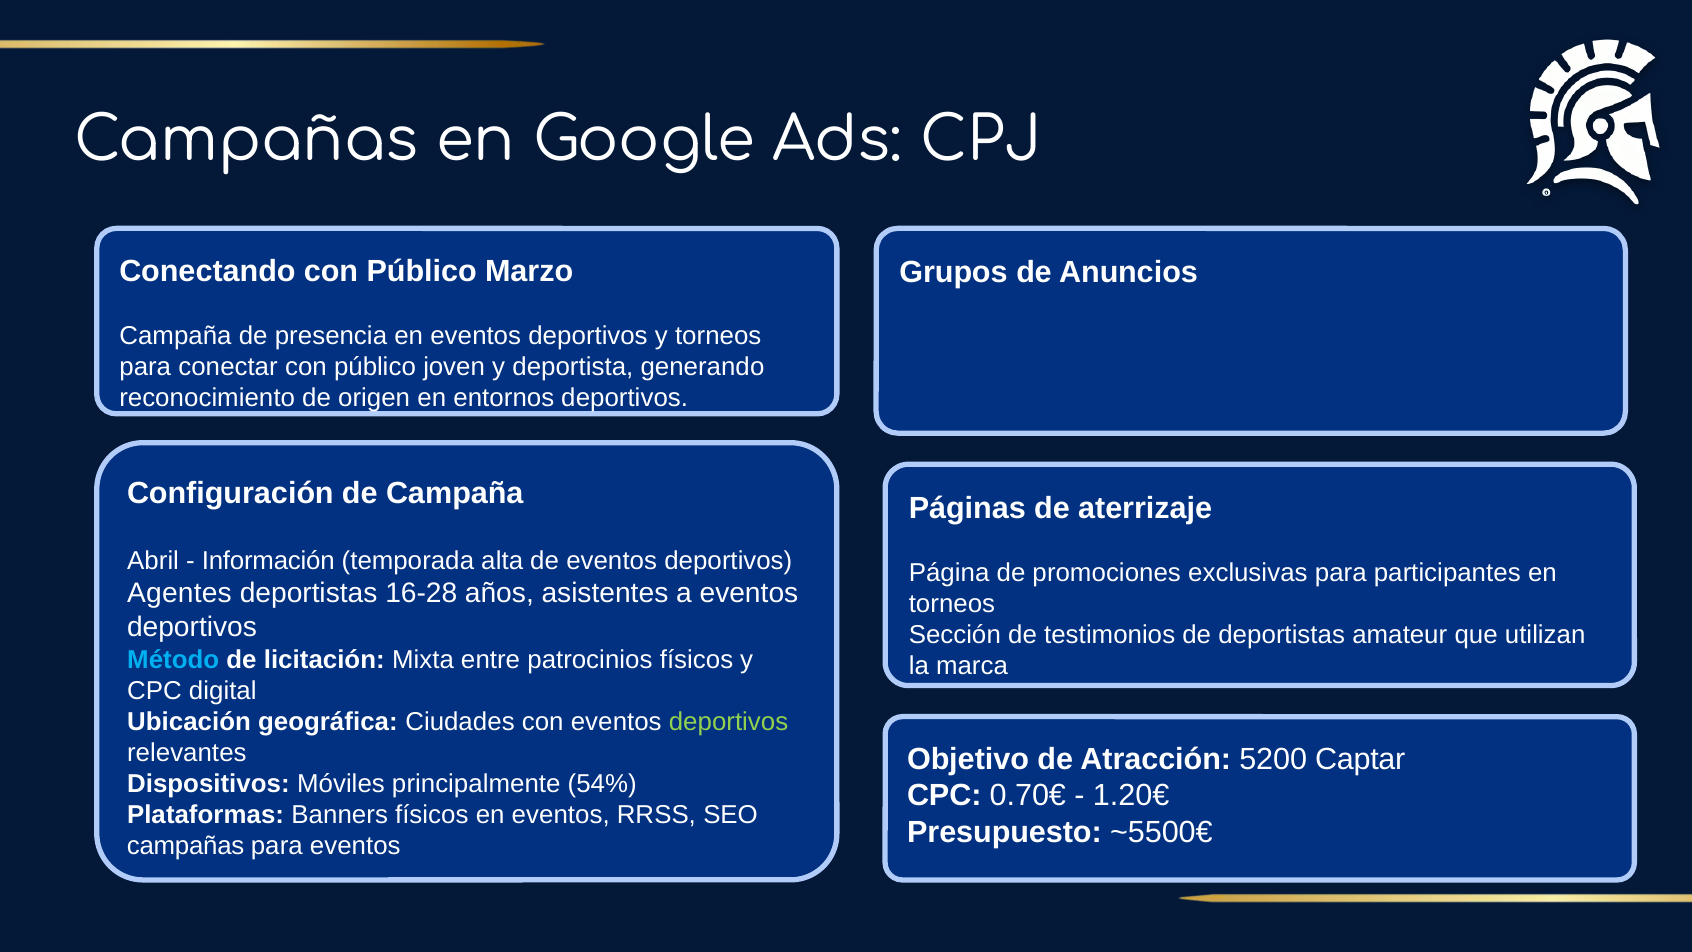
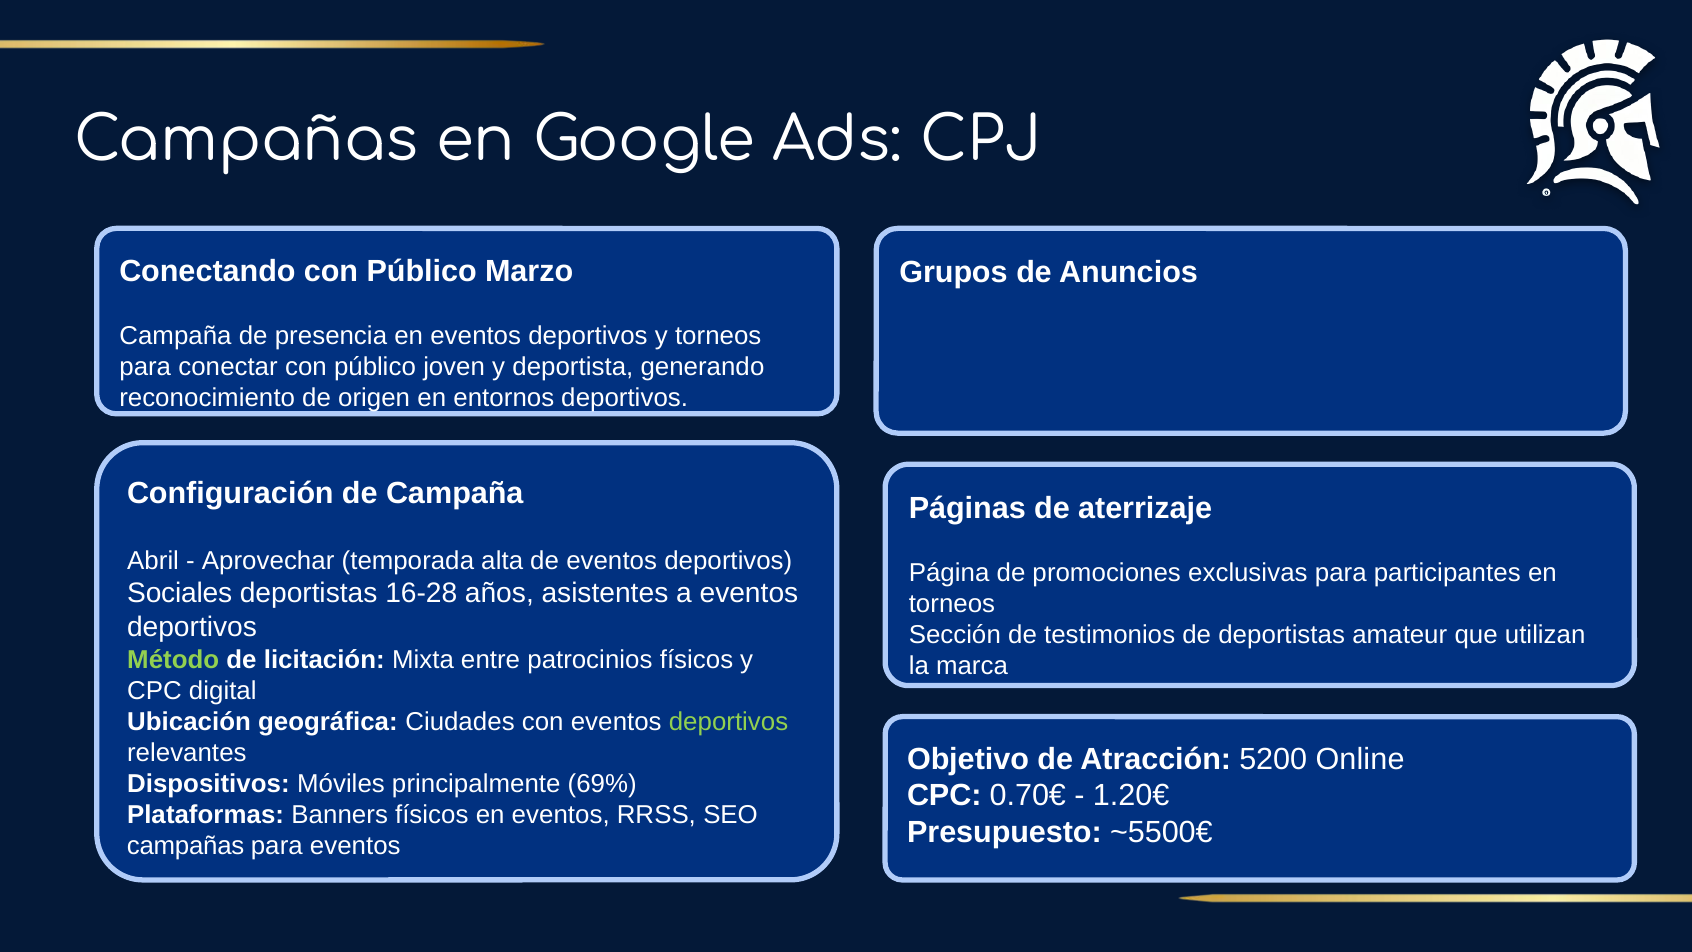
Información: Información -> Aprovechar
Agentes: Agentes -> Sociales
Método colour: light blue -> light green
Captar: Captar -> Online
54%: 54% -> 69%
